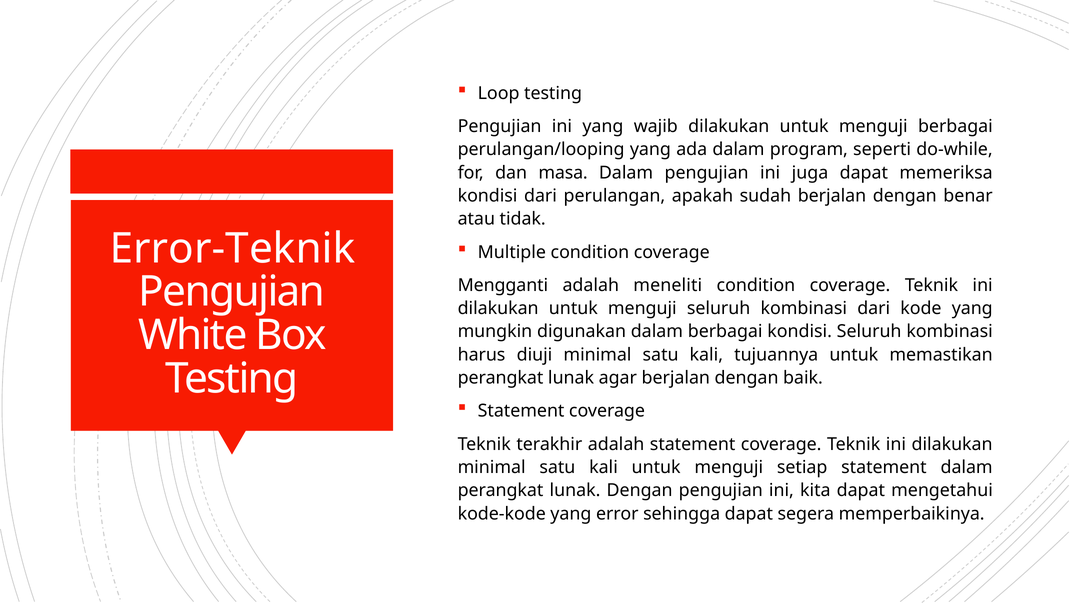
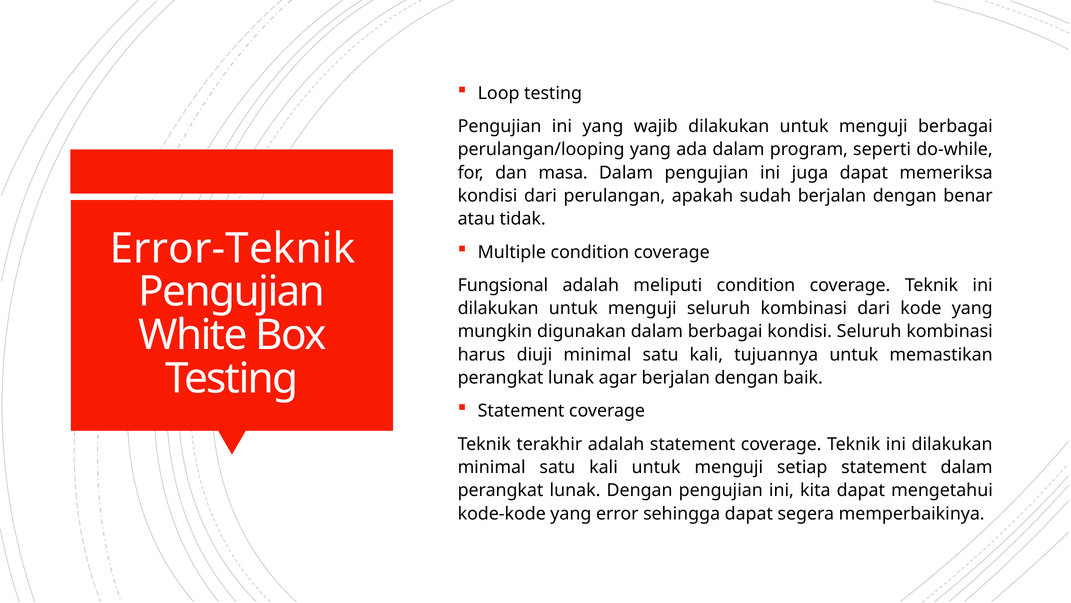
Mengganti: Mengganti -> Fungsional
meneliti: meneliti -> meliputi
